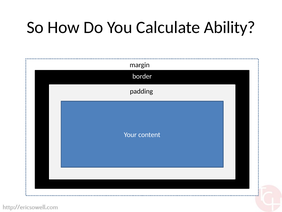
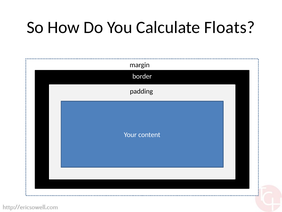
Ability: Ability -> Floats
